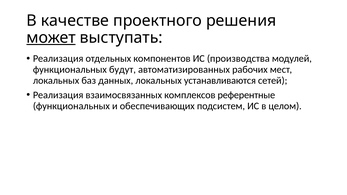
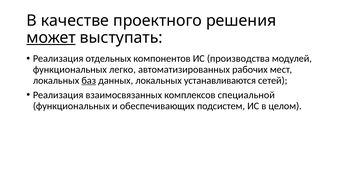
будут: будут -> легко
баз underline: none -> present
референтные: референтные -> специальной
